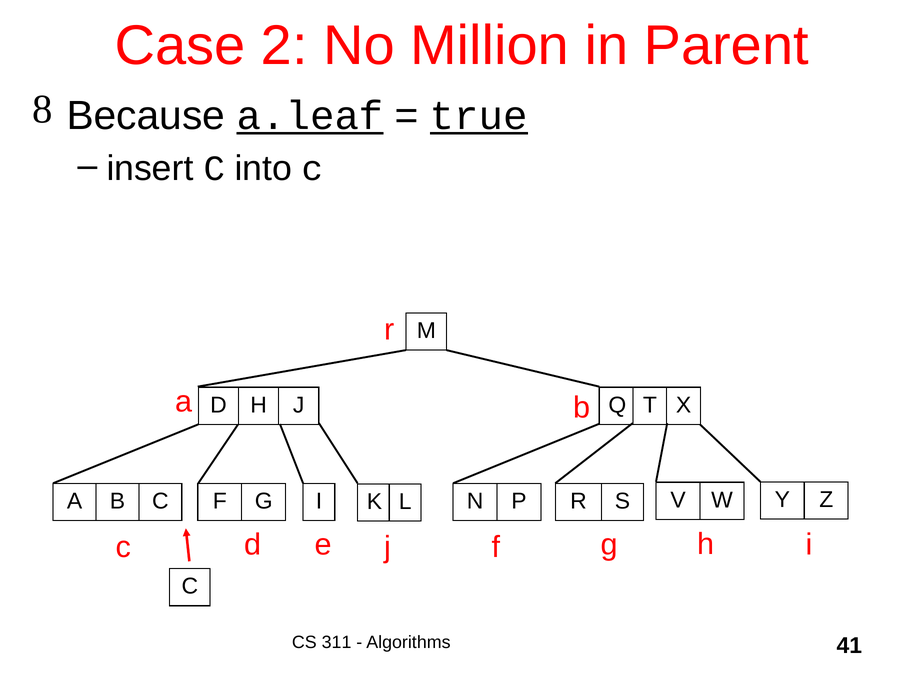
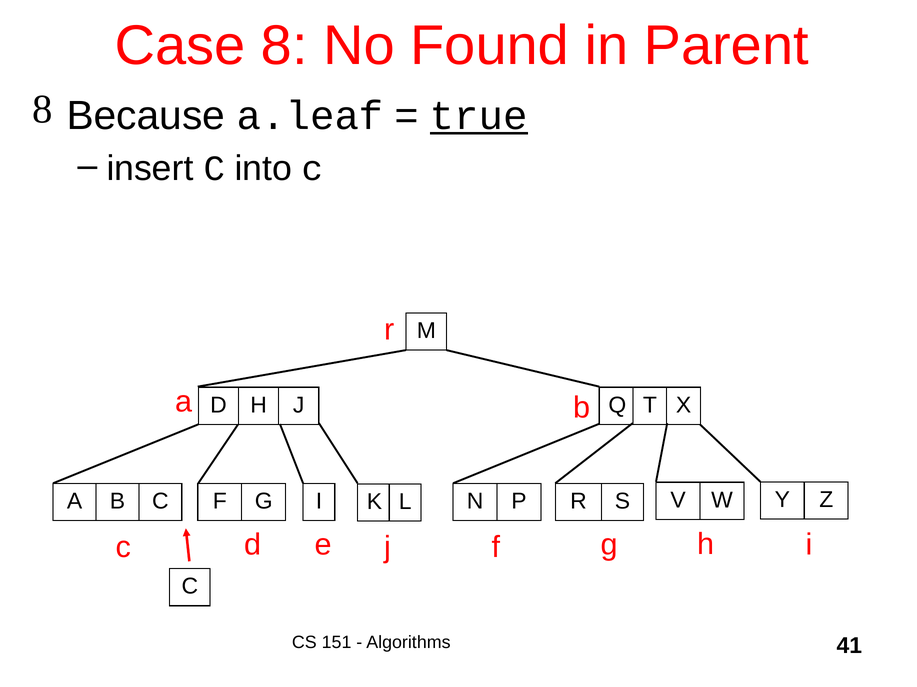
2: 2 -> 8
Million: Million -> Found
a.leaf underline: present -> none
311: 311 -> 151
